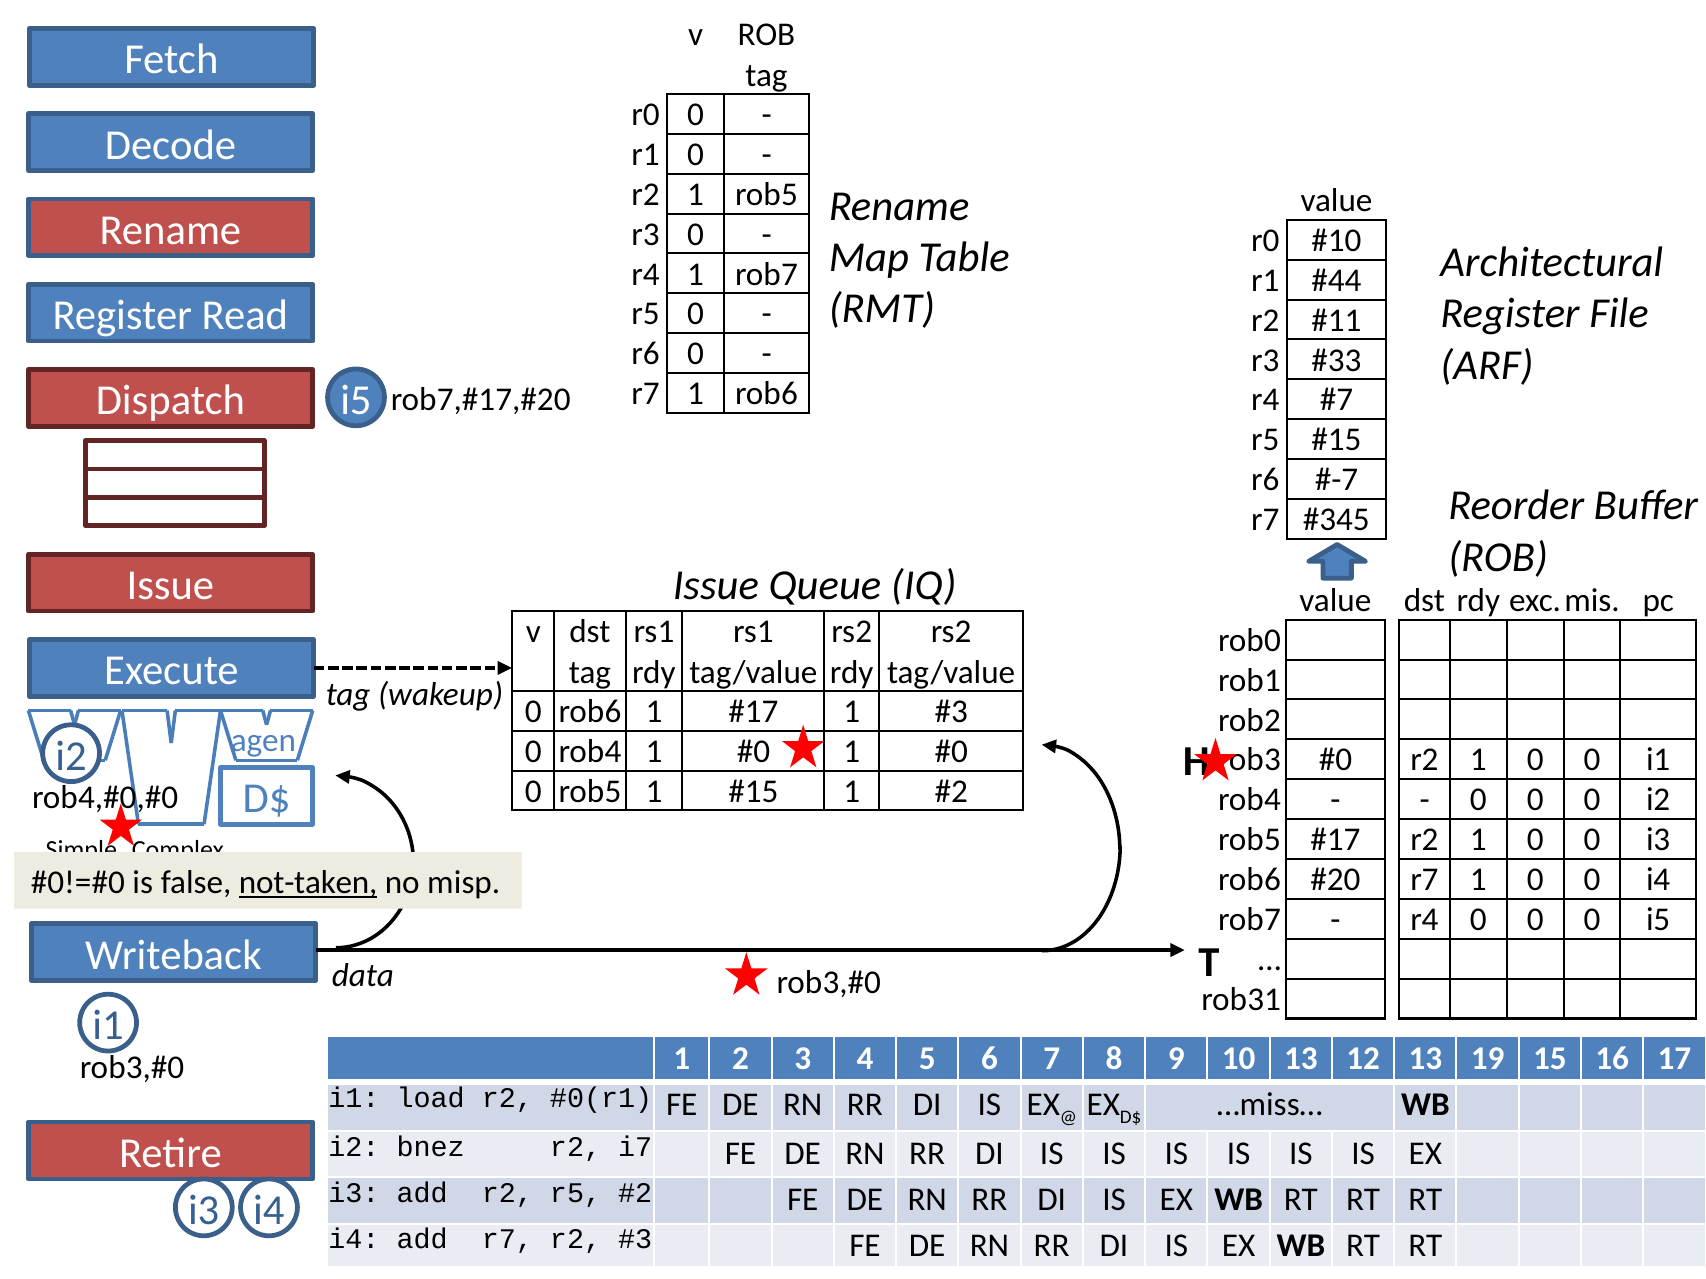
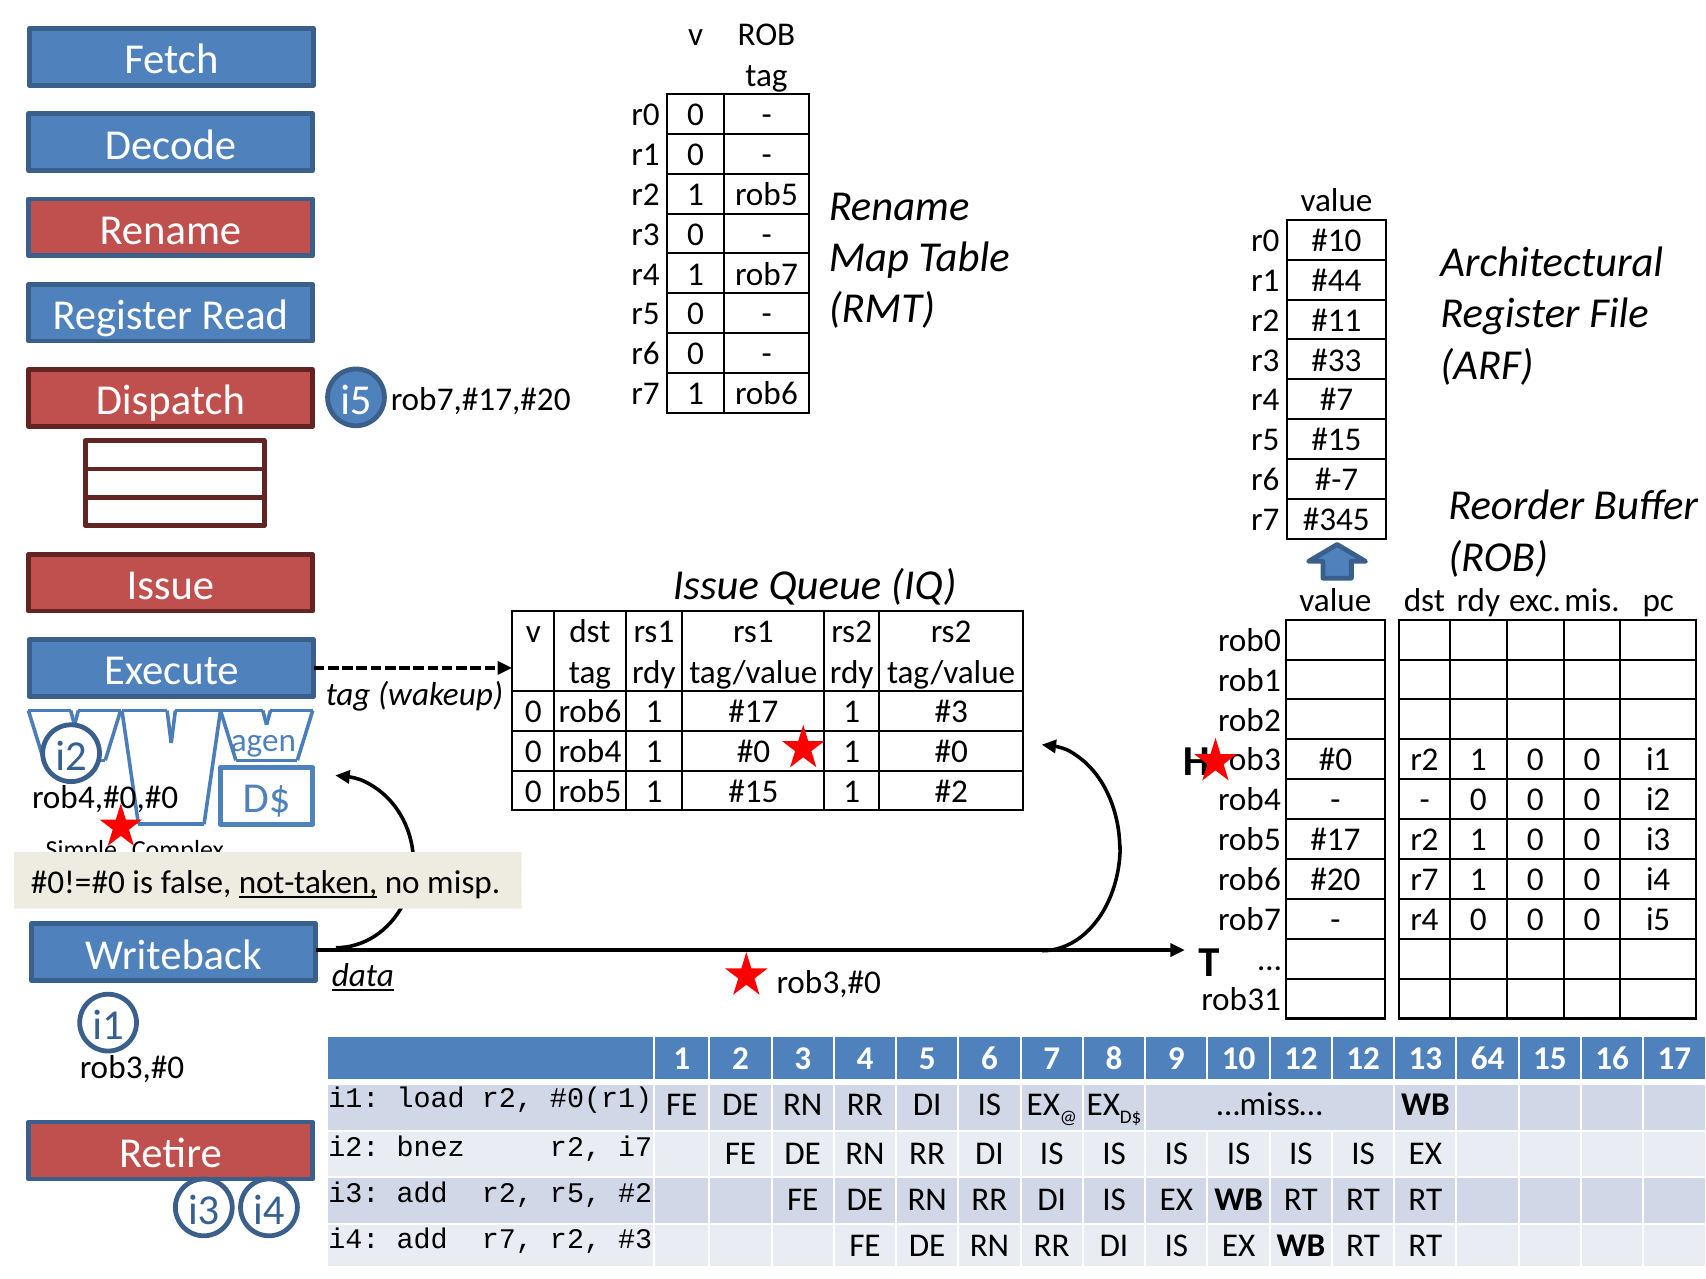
data underline: none -> present
10 13: 13 -> 12
19: 19 -> 64
